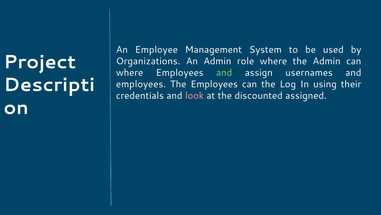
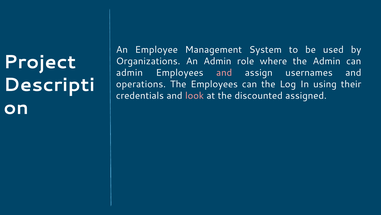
where at (130, 72): where -> admin
and at (224, 72) colour: light green -> pink
employees at (141, 84): employees -> operations
